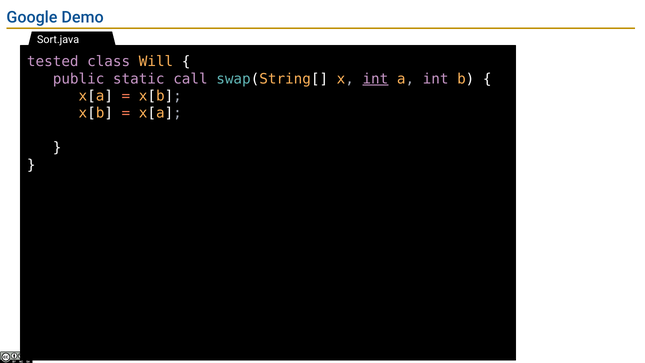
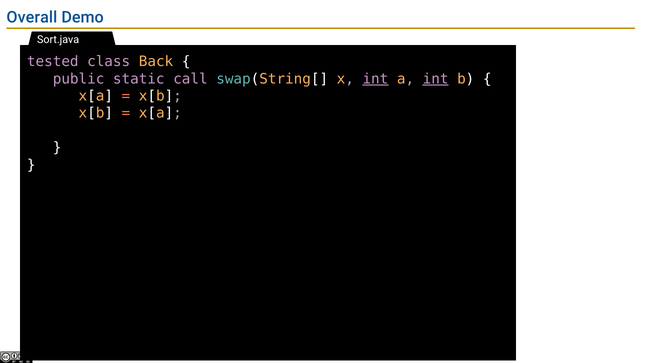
Google: Google -> Overall
Will: Will -> Back
int at (436, 79) underline: none -> present
